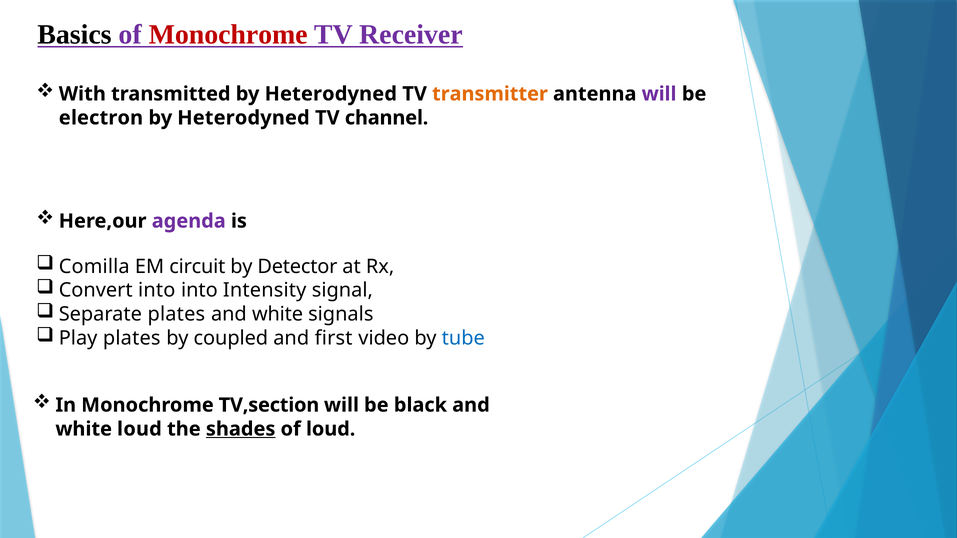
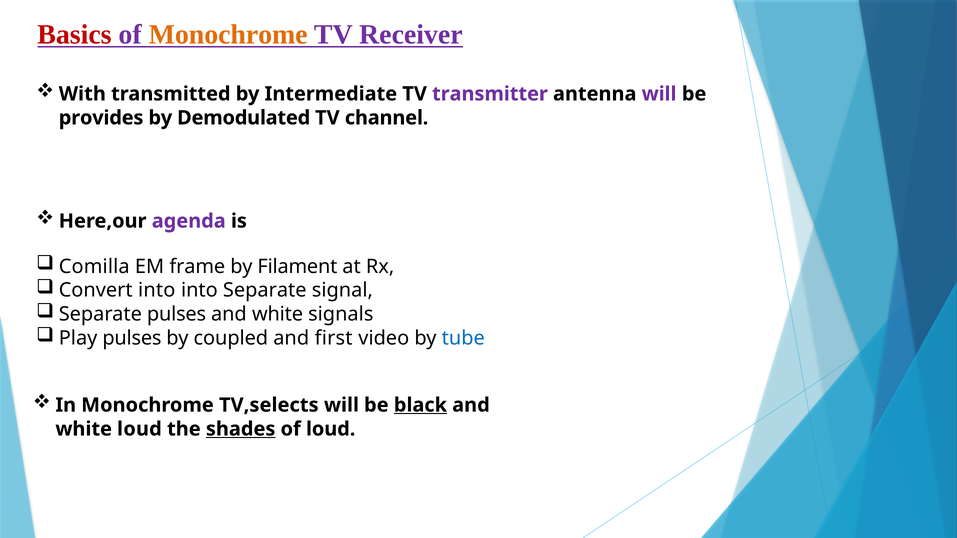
Basics colour: black -> red
Monochrome at (228, 34) colour: red -> orange
transmitted by Heterodyned: Heterodyned -> Intermediate
transmitter colour: orange -> purple
electron: electron -> provides
Heterodyned at (243, 118): Heterodyned -> Demodulated
circuit: circuit -> frame
Detector: Detector -> Filament
into Intensity: Intensity -> Separate
Separate plates: plates -> pulses
Play plates: plates -> pulses
TV,section: TV,section -> TV,selects
black underline: none -> present
